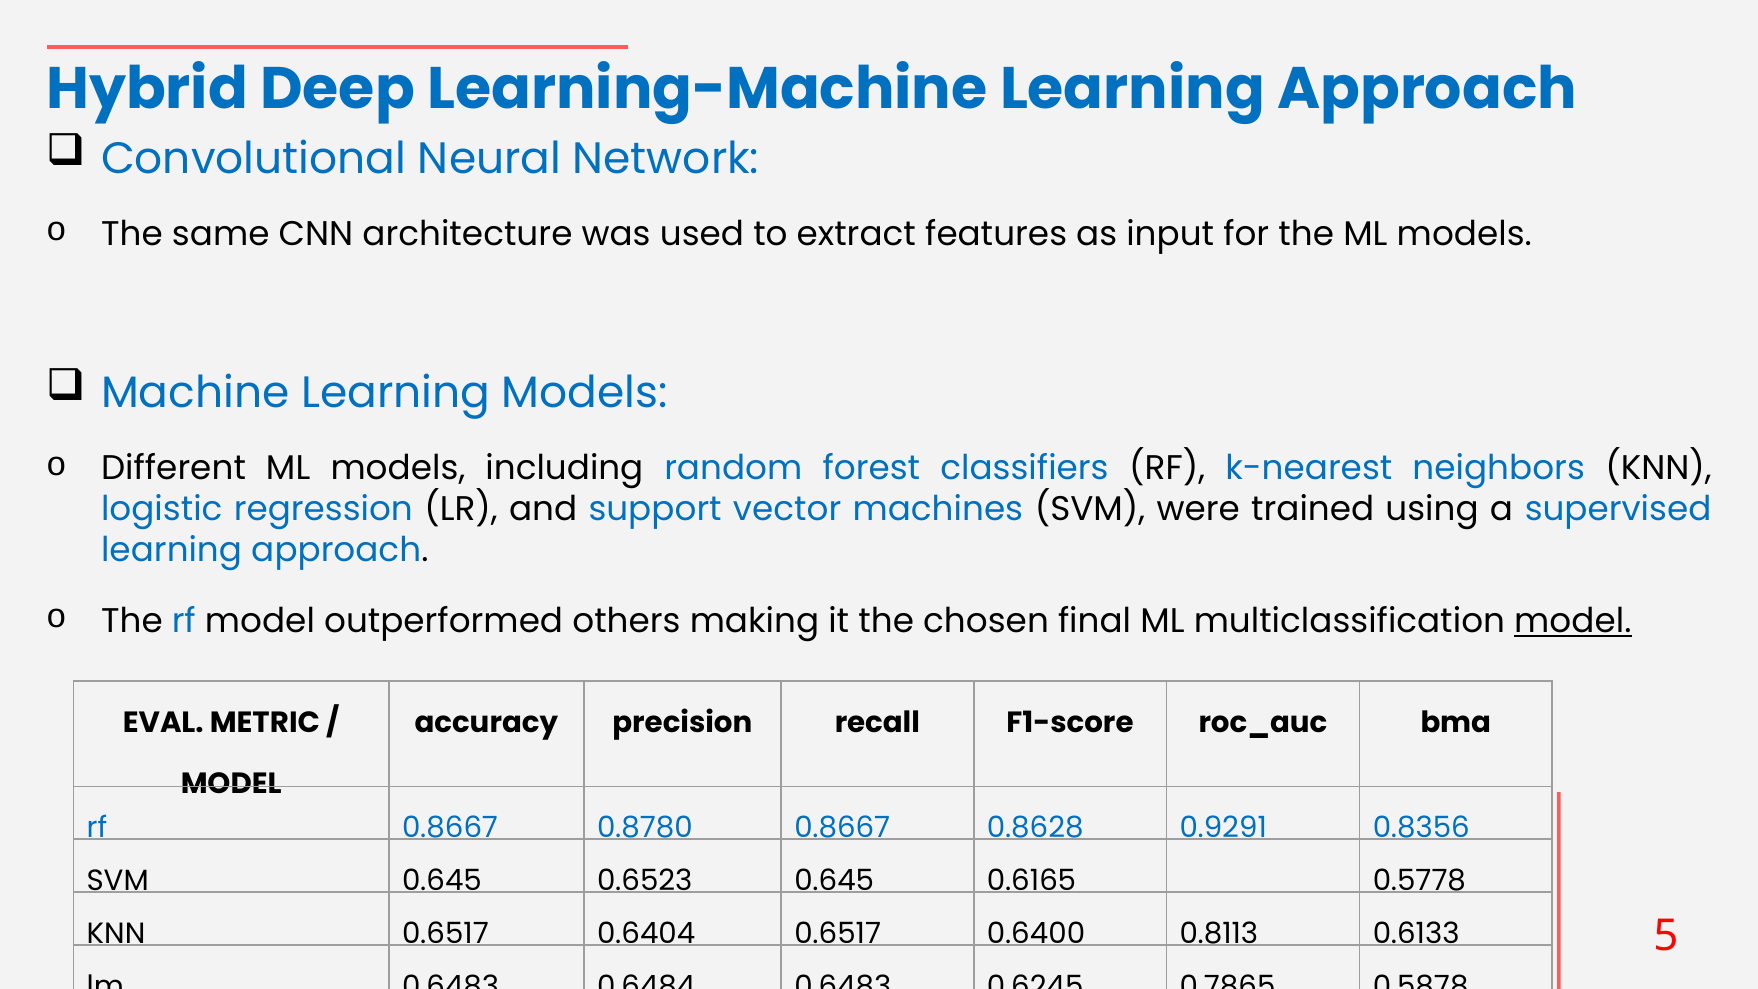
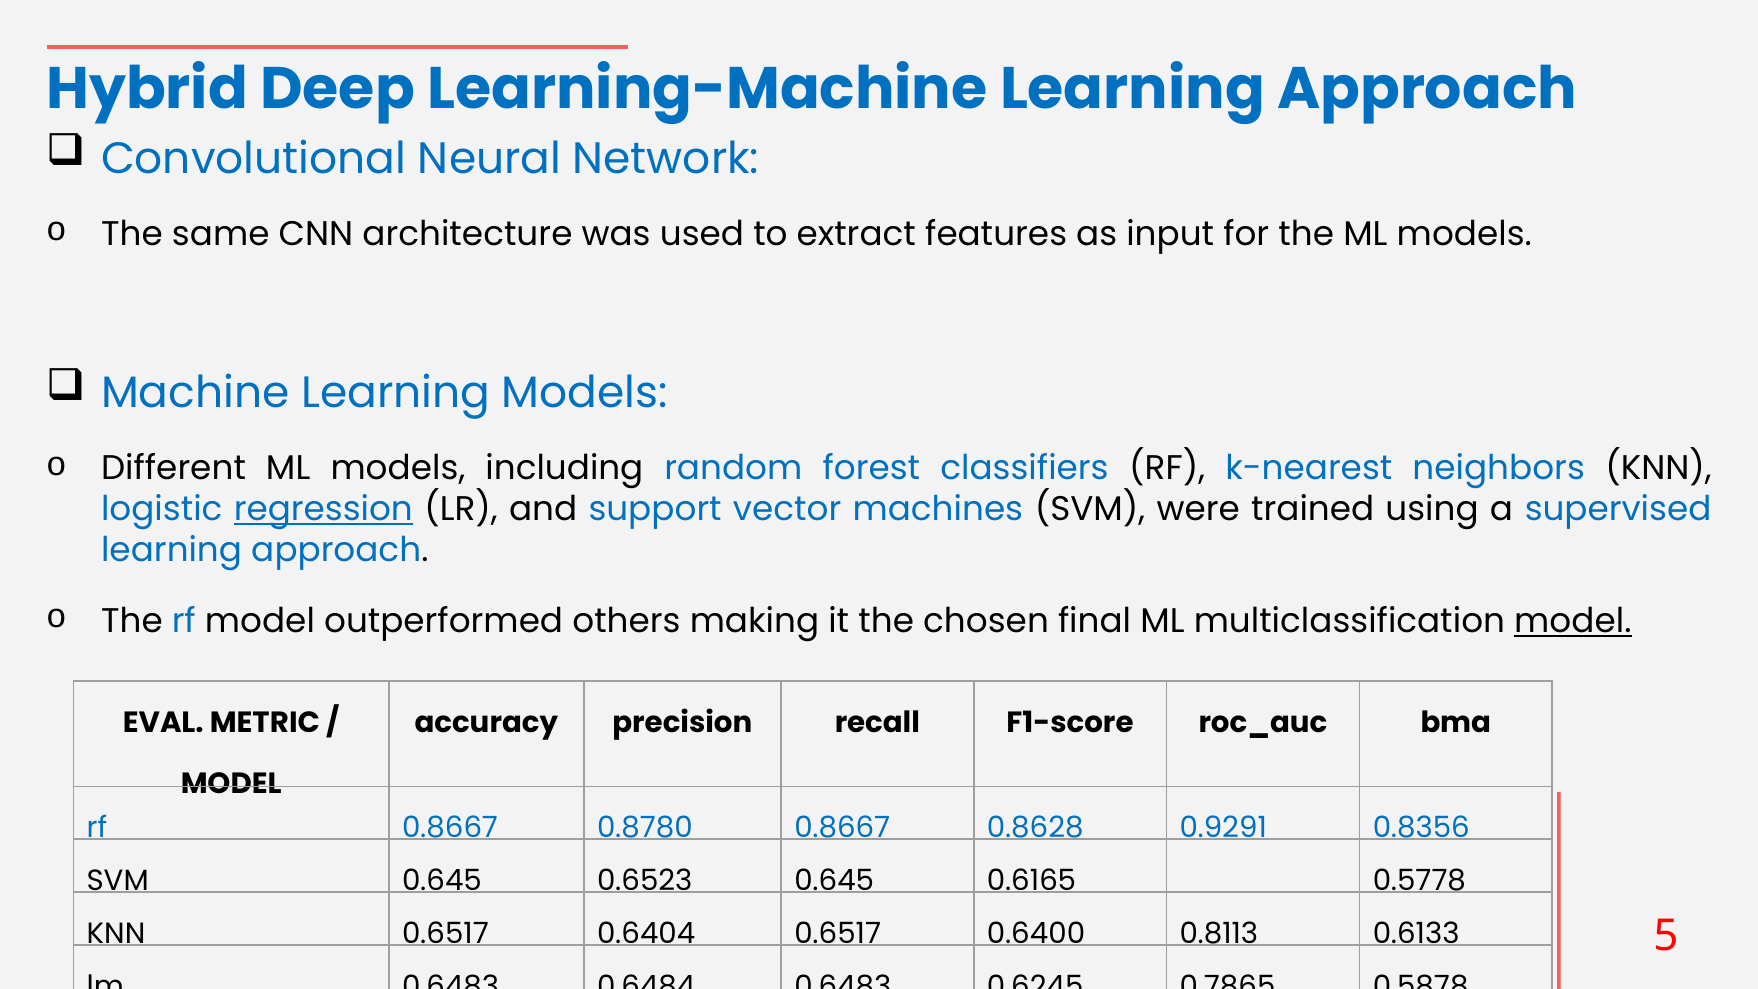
regression underline: none -> present
